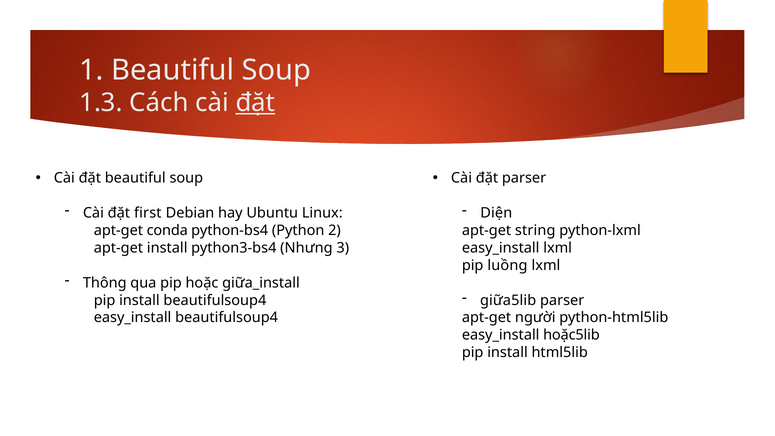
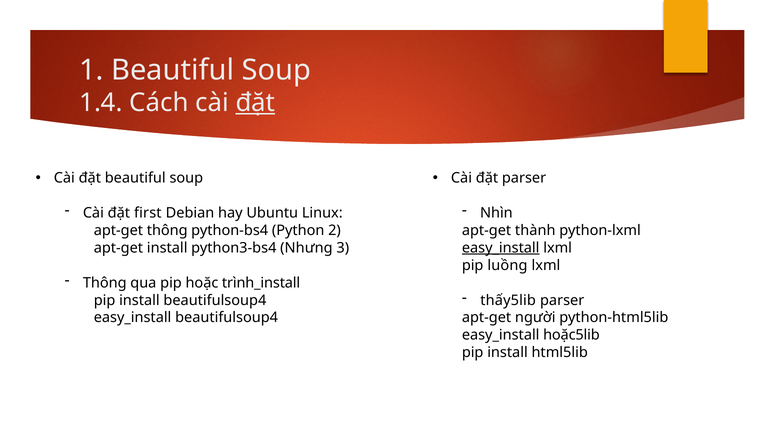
1.3: 1.3 -> 1.4
Diện: Diện -> Nhìn
apt-get conda: conda -> thông
string: string -> thành
easy_install at (501, 248) underline: none -> present
giữa_install: giữa_install -> trình_install
giữa5lib: giữa5lib -> thấy5lib
